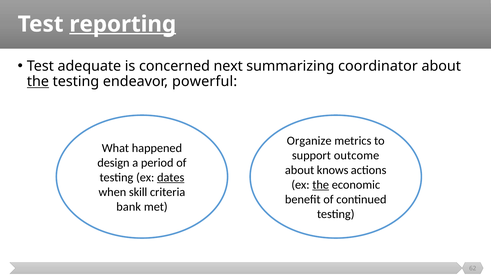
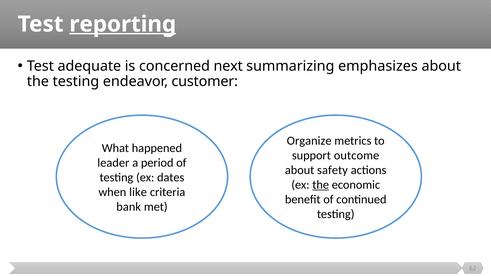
coordinator: coordinator -> emphasizes
the at (38, 82) underline: present -> none
powerful: powerful -> customer
design: design -> leader
knows: knows -> safety
dates underline: present -> none
skill: skill -> like
